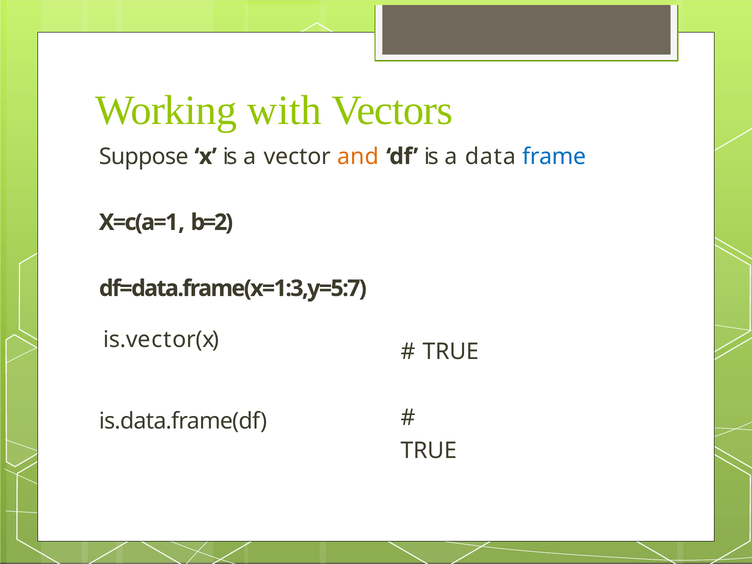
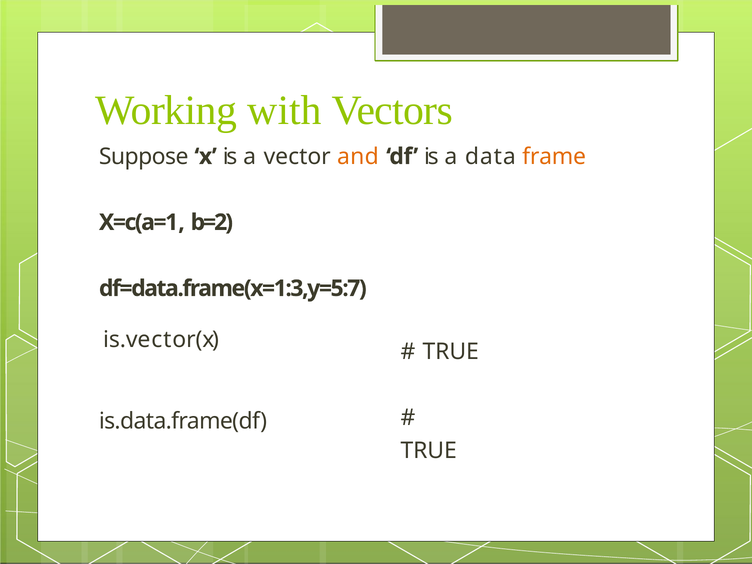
frame colour: blue -> orange
